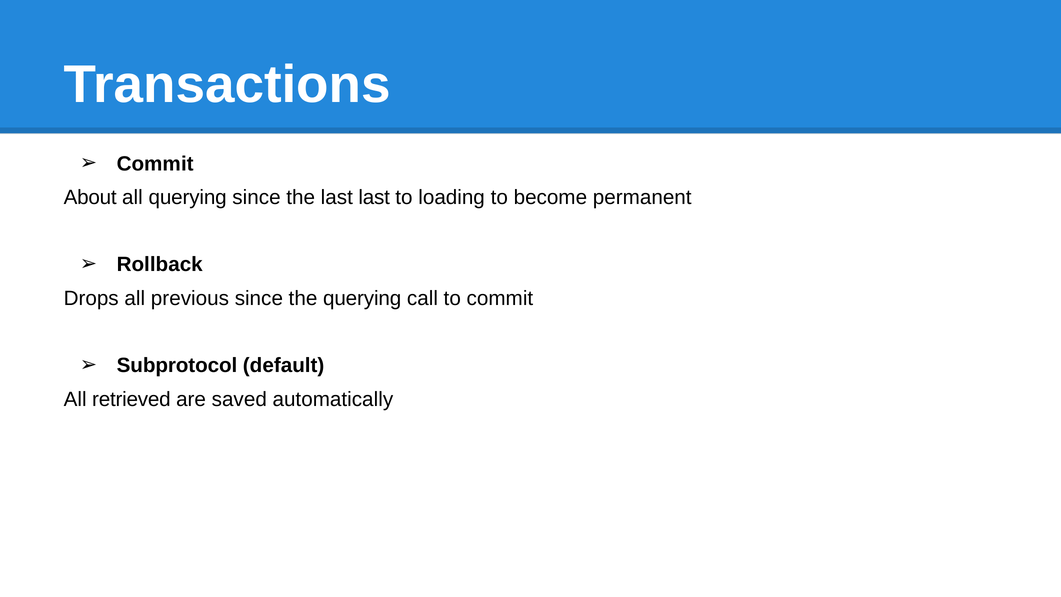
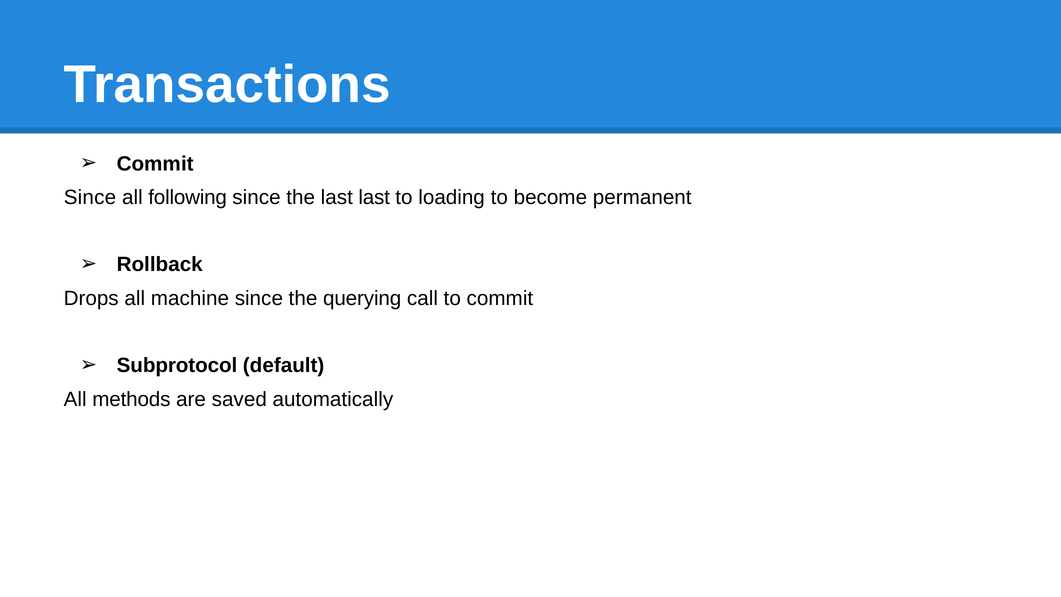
About at (90, 197): About -> Since
all querying: querying -> following
previous: previous -> machine
retrieved: retrieved -> methods
